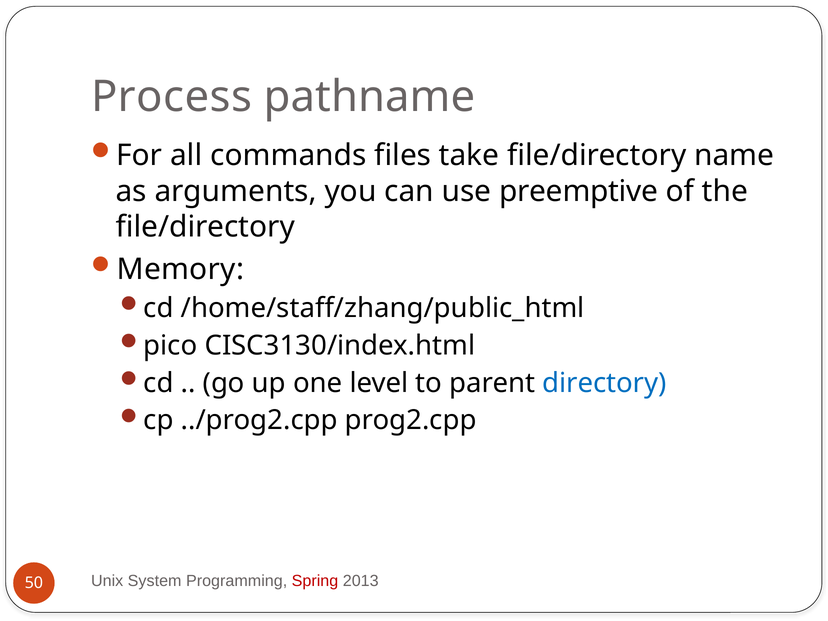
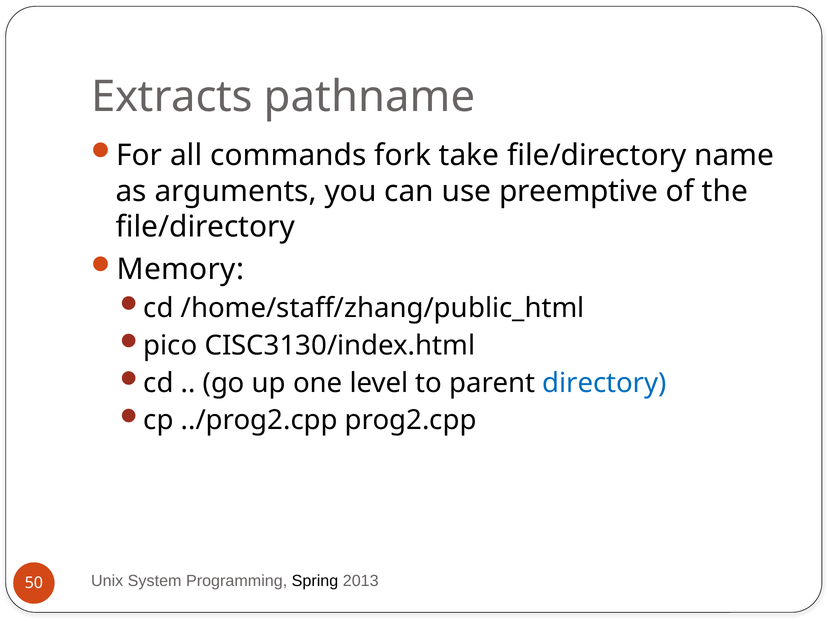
Process: Process -> Extracts
files: files -> fork
Spring colour: red -> black
